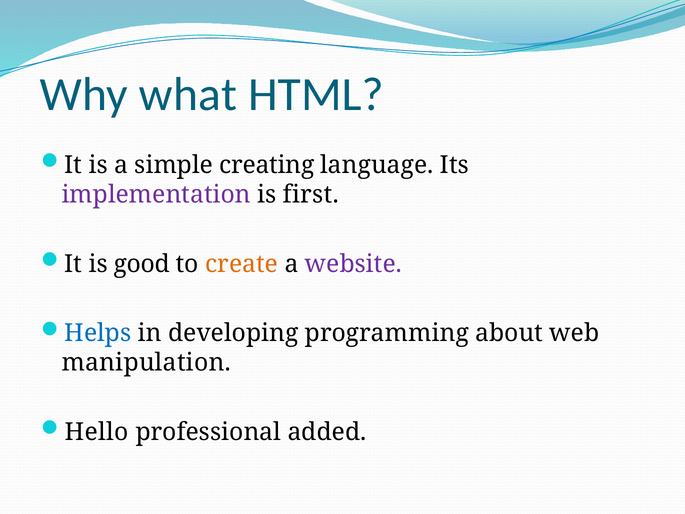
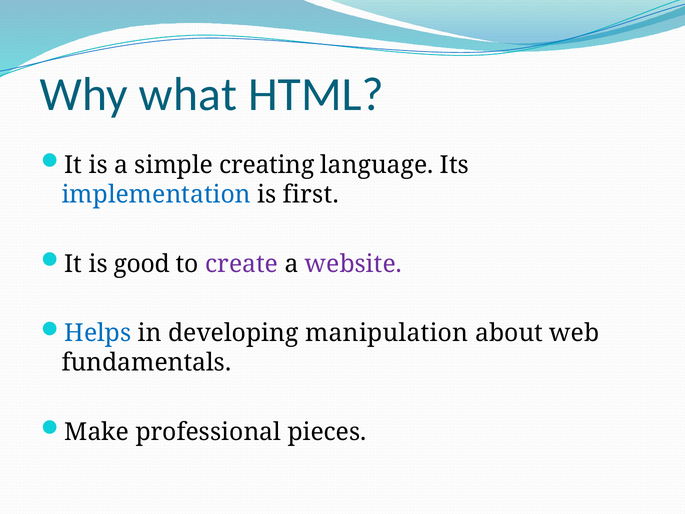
implementation colour: purple -> blue
create colour: orange -> purple
programming: programming -> manipulation
manipulation: manipulation -> fundamentals
Hello: Hello -> Make
added: added -> pieces
